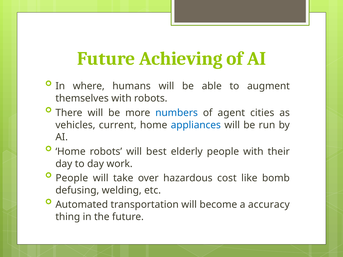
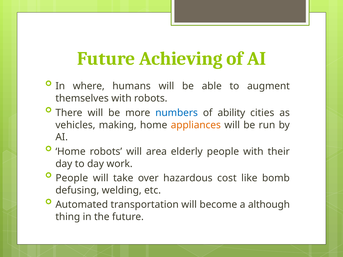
agent: agent -> ability
current: current -> making
appliances colour: blue -> orange
best: best -> area
accuracy: accuracy -> although
